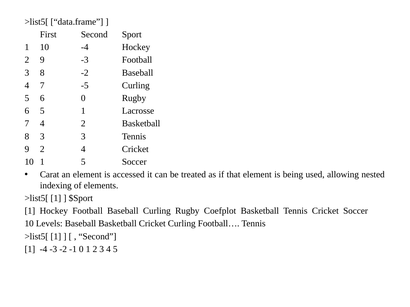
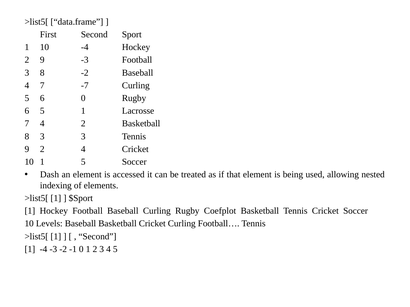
-5: -5 -> -7
Carat: Carat -> Dash
